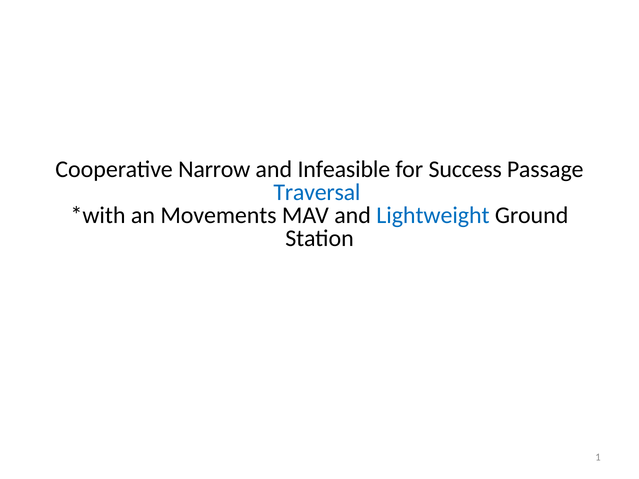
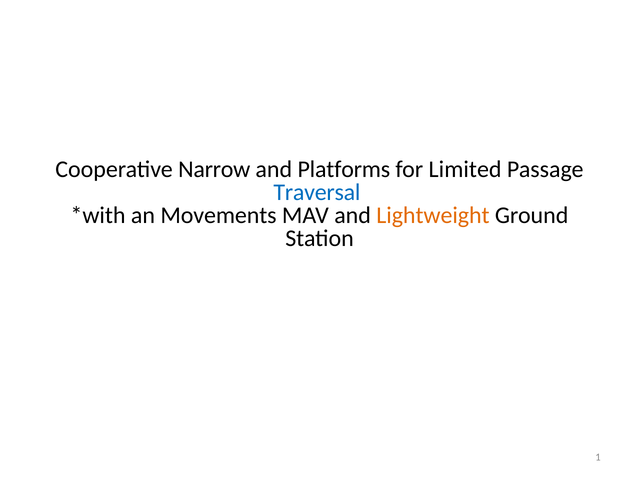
Infeasible: Infeasible -> Platforms
Success: Success -> Limited
Lightweight colour: blue -> orange
